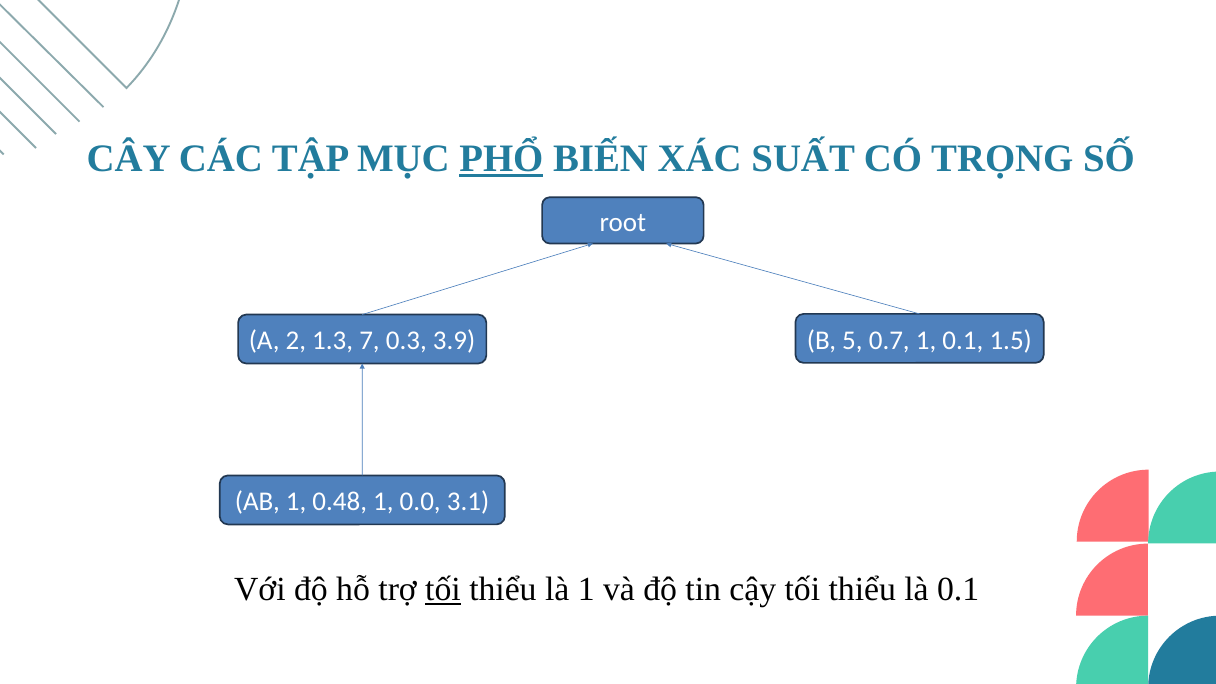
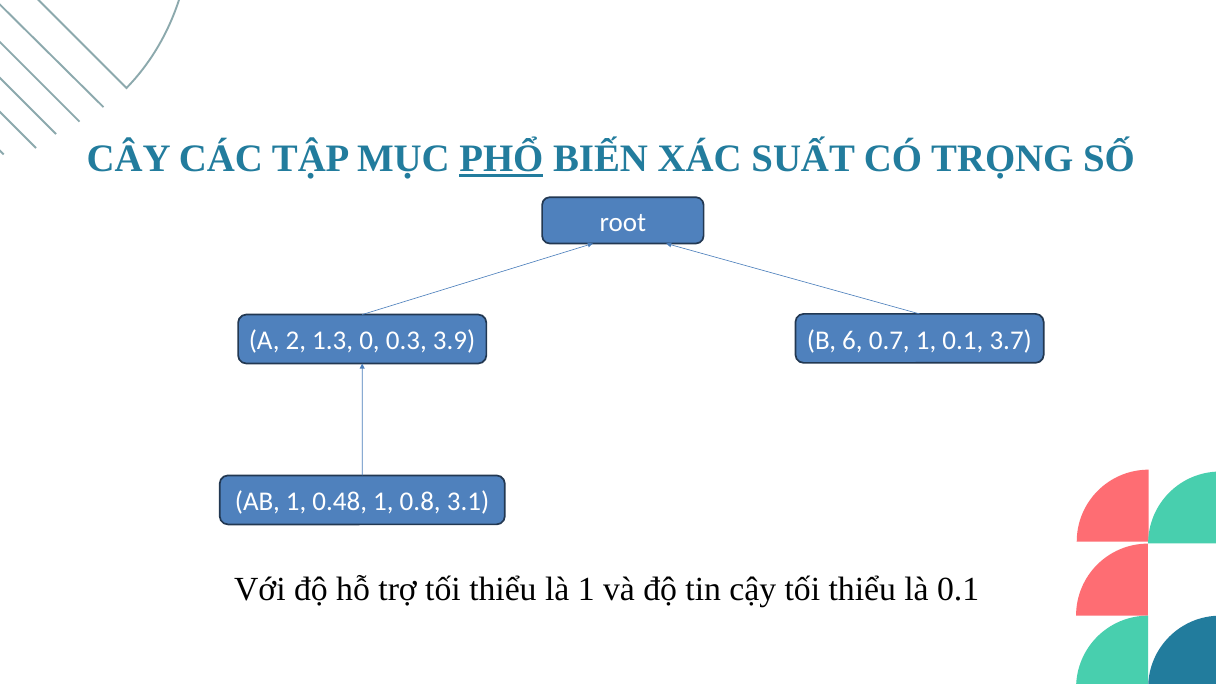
7: 7 -> 0
5: 5 -> 6
1.5: 1.5 -> 3.7
0.0: 0.0 -> 0.8
tối at (443, 589) underline: present -> none
